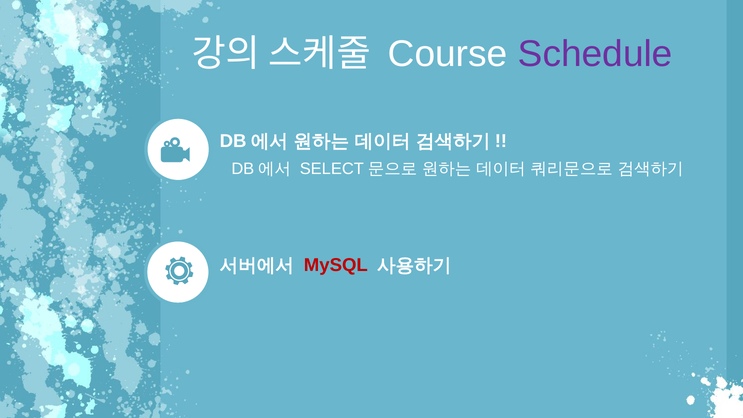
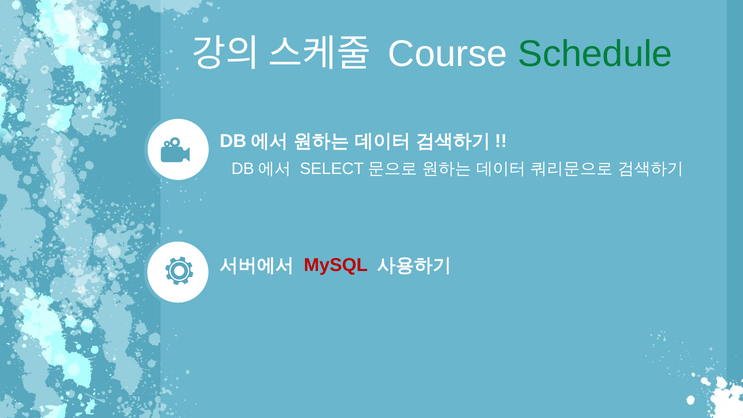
Schedule colour: purple -> green
